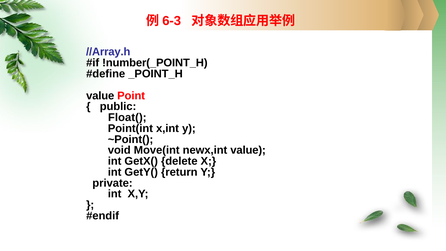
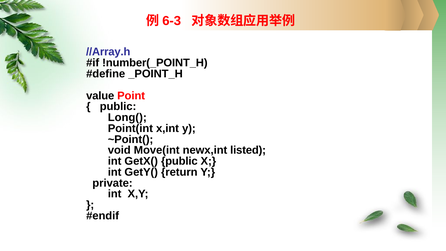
Float(: Float( -> Long(
newx,int value: value -> listed
GetX( delete: delete -> public
